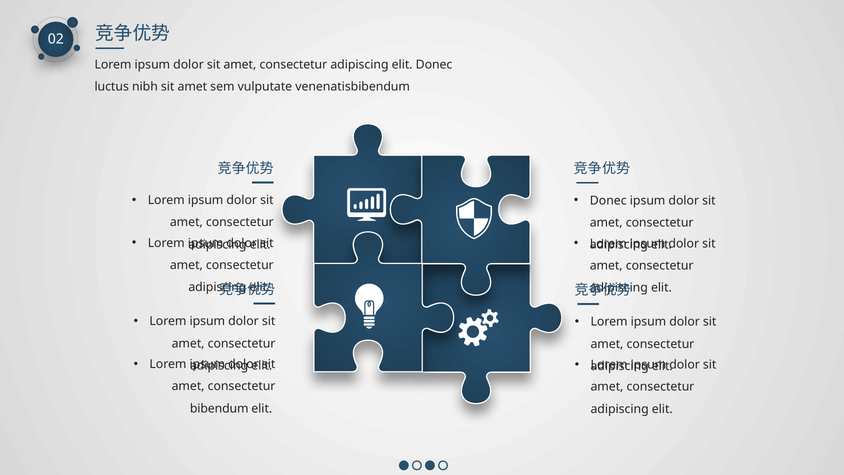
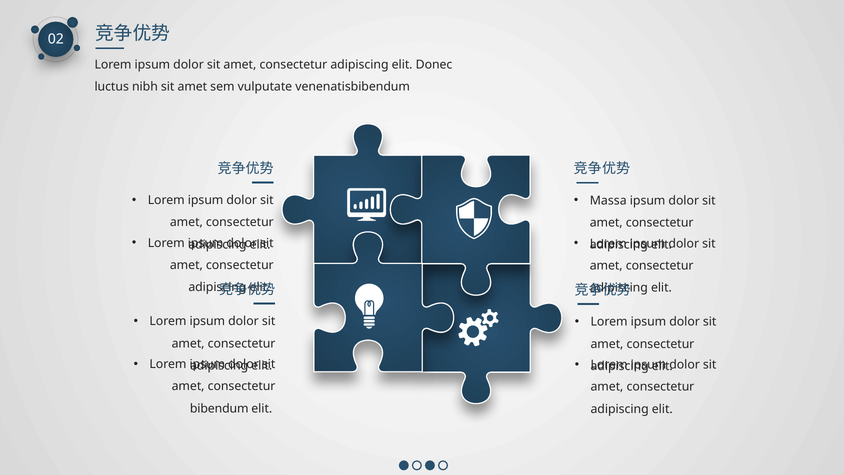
Donec at (608, 201): Donec -> Massa
